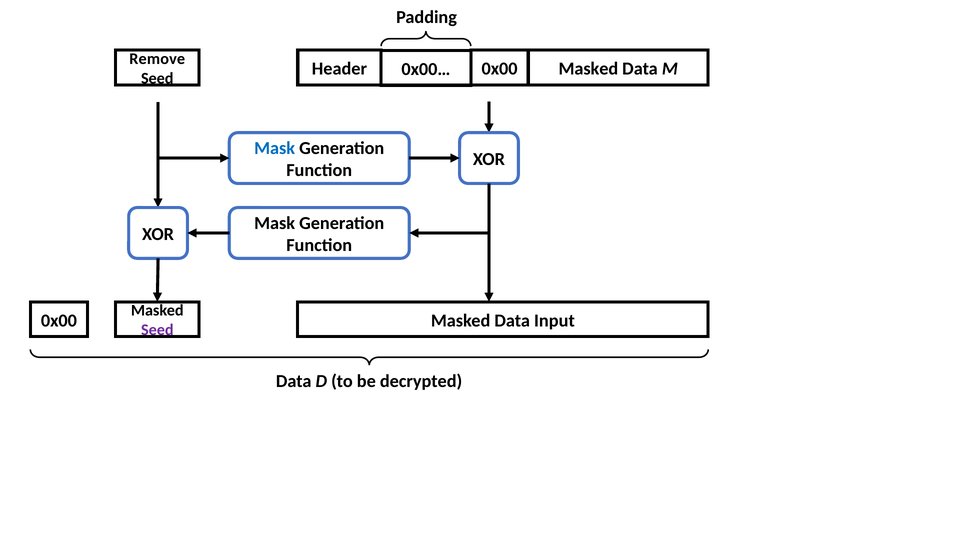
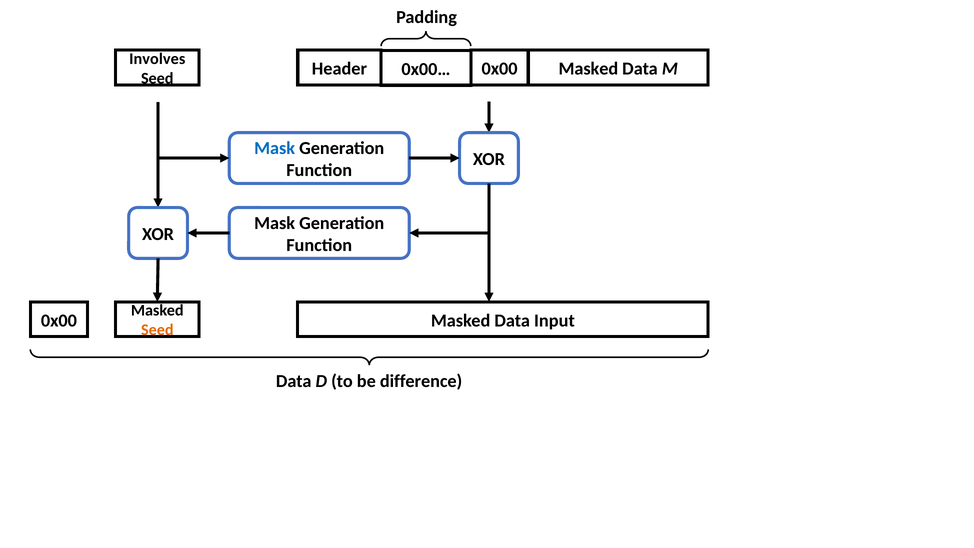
Remove: Remove -> Involves
Seed at (157, 330) colour: purple -> orange
decrypted: decrypted -> difference
